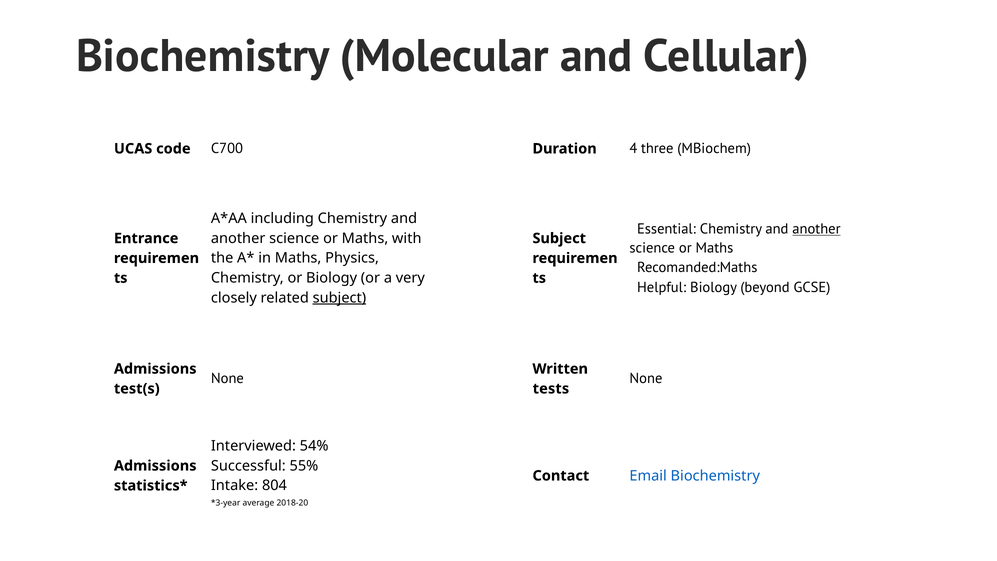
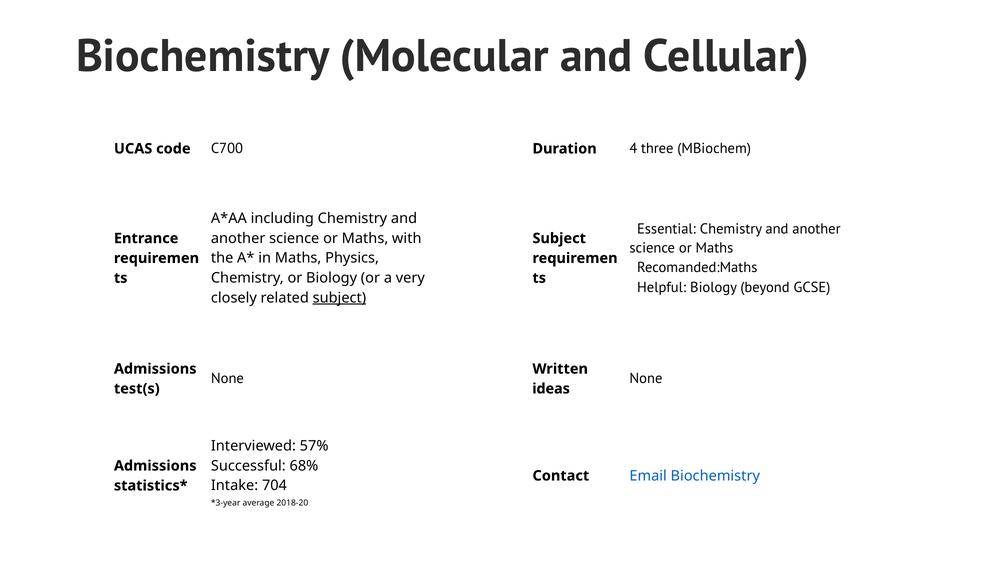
another at (816, 229) underline: present -> none
tests: tests -> ideas
54%: 54% -> 57%
55%: 55% -> 68%
804: 804 -> 704
